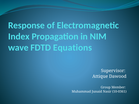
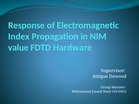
wave: wave -> value
Equations: Equations -> Hardware
